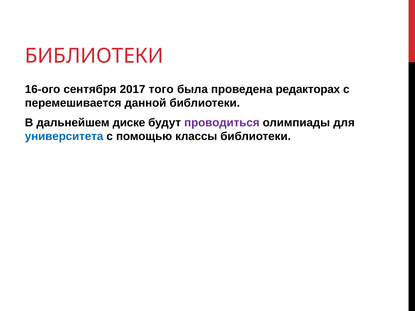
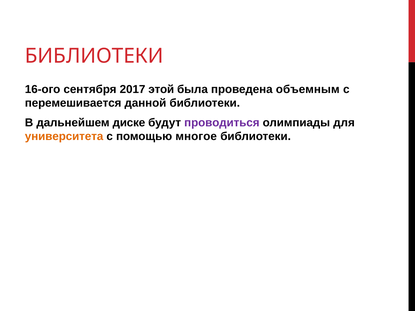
того: того -> этой
редакторах: редакторах -> объемным
университета colour: blue -> orange
классы: классы -> многое
